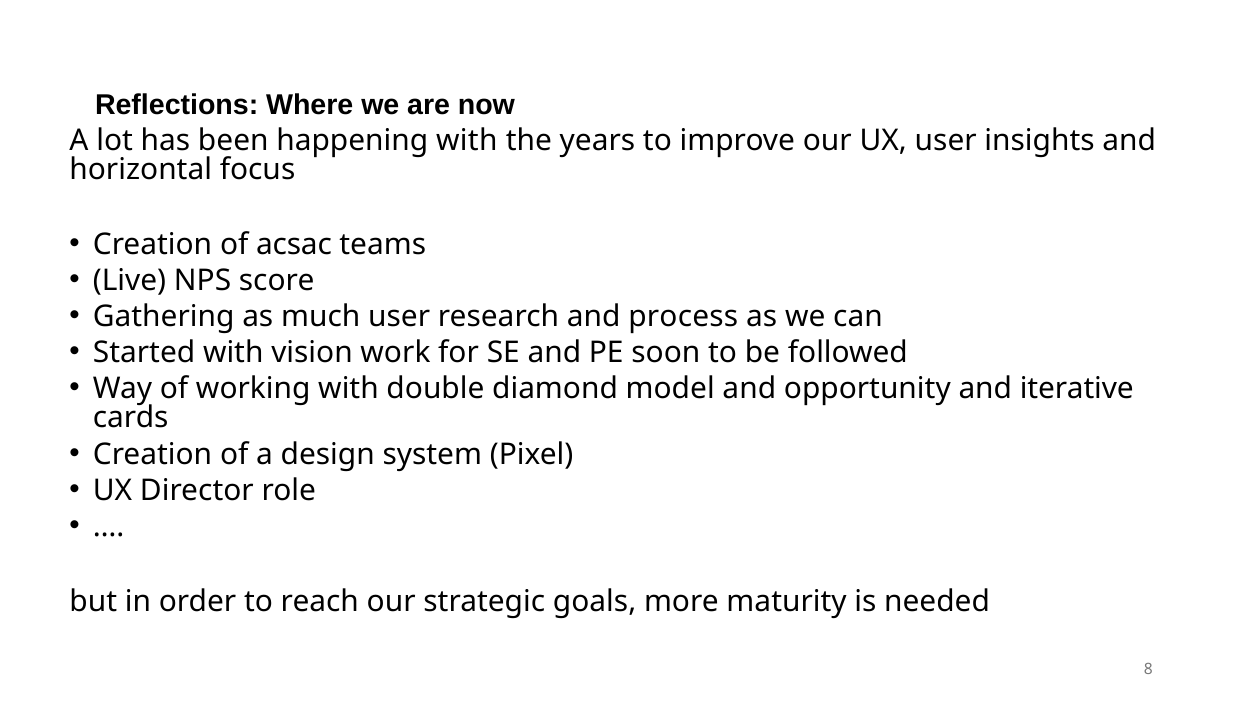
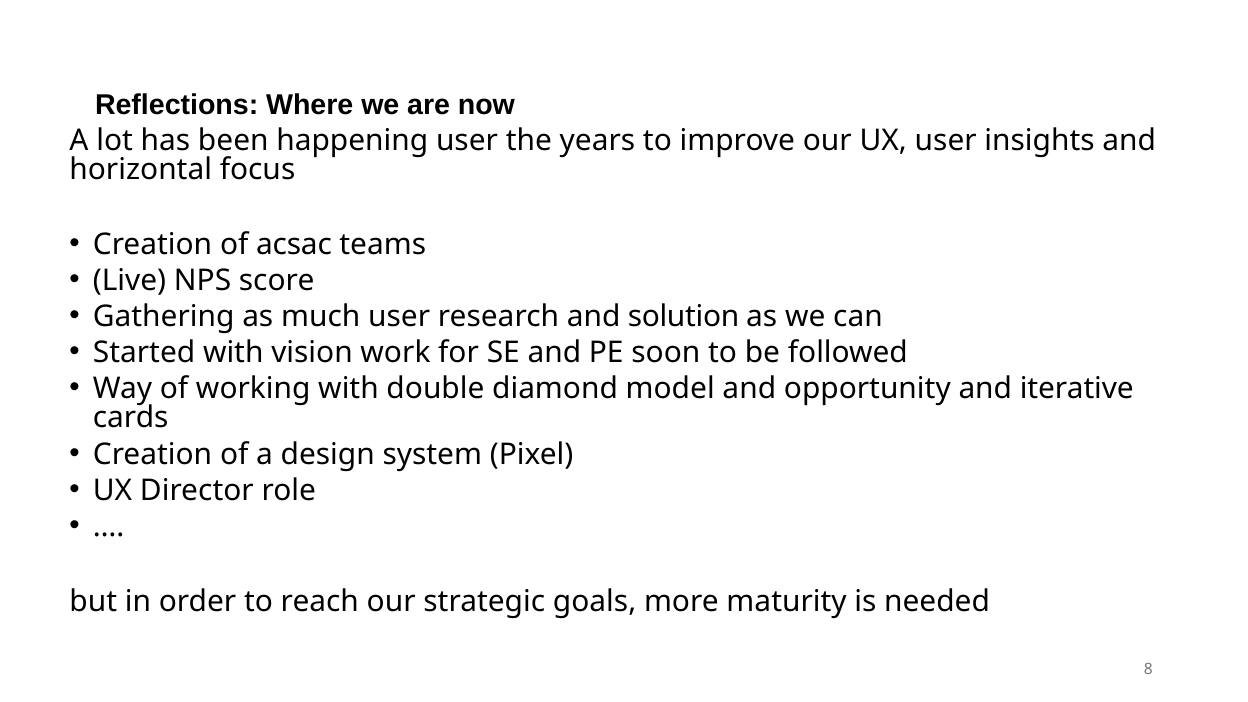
happening with: with -> user
process: process -> solution
